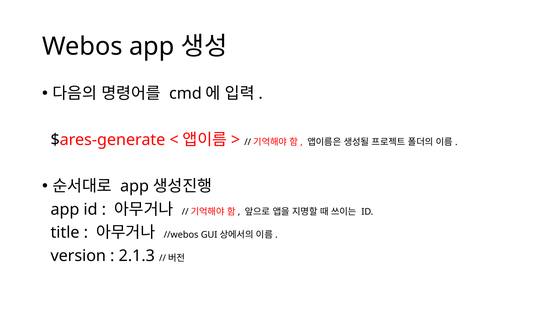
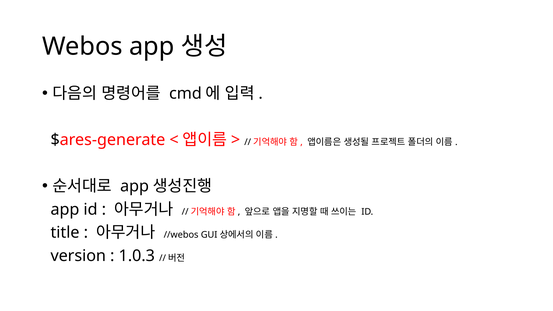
2.1.3: 2.1.3 -> 1.0.3
